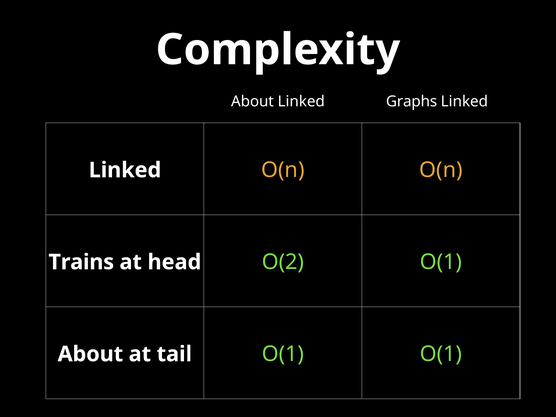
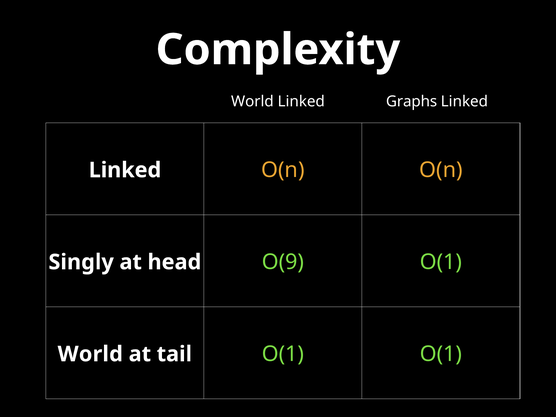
About at (252, 101): About -> World
Trains: Trains -> Singly
O(2: O(2 -> O(9
About at (90, 354): About -> World
